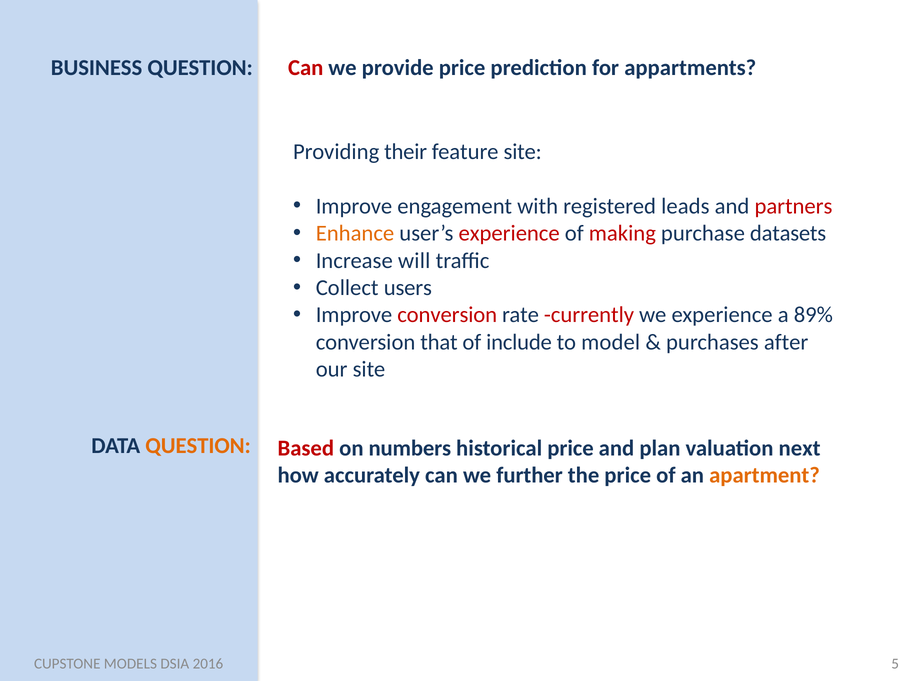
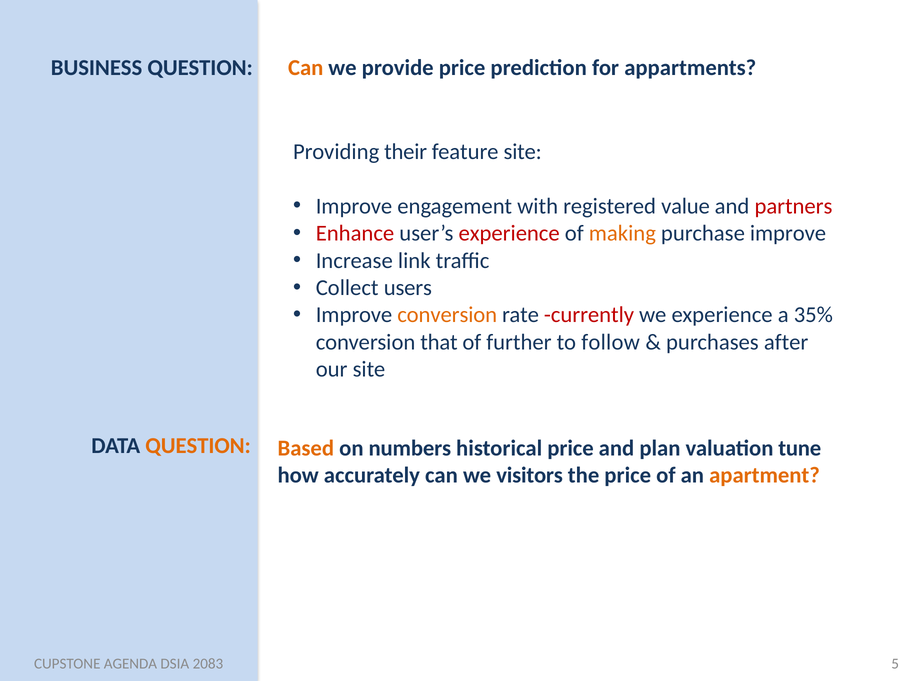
Can at (306, 68) colour: red -> orange
leads: leads -> value
Enhance colour: orange -> red
making colour: red -> orange
purchase datasets: datasets -> improve
will: will -> link
conversion at (447, 315) colour: red -> orange
89%: 89% -> 35%
include: include -> further
model: model -> follow
Based colour: red -> orange
next: next -> tune
further: further -> visitors
MODELS: MODELS -> AGENDA
2016: 2016 -> 2083
